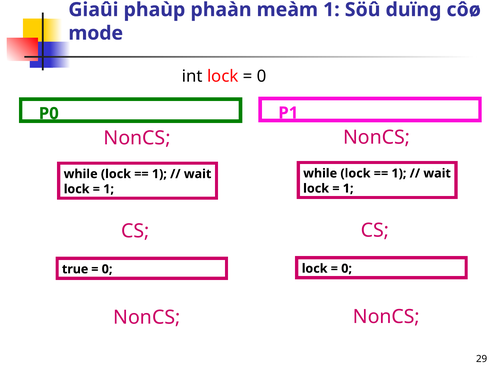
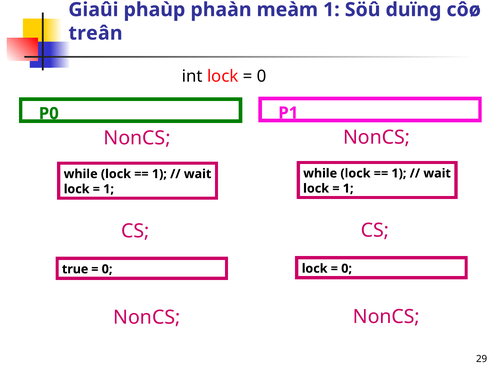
mode: mode -> treân
